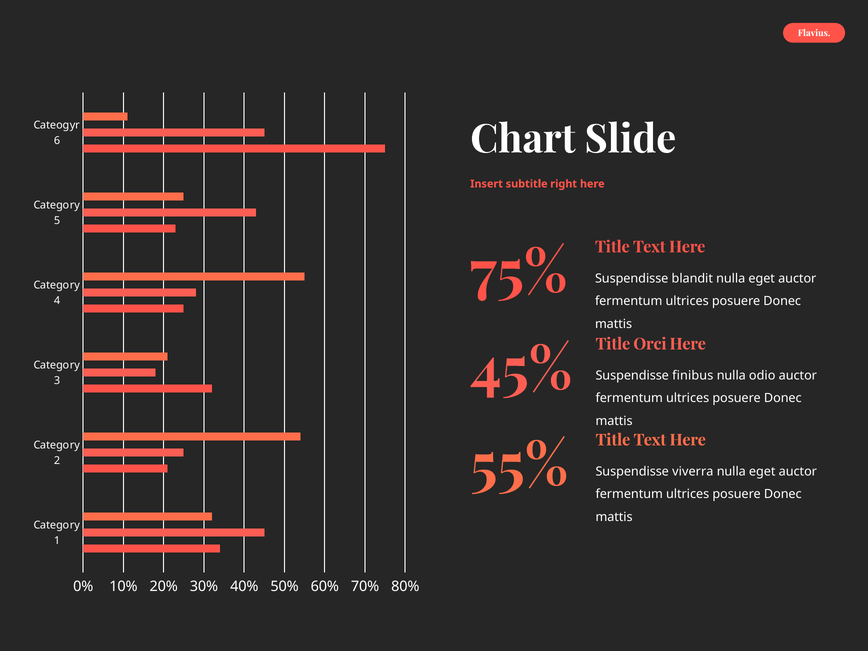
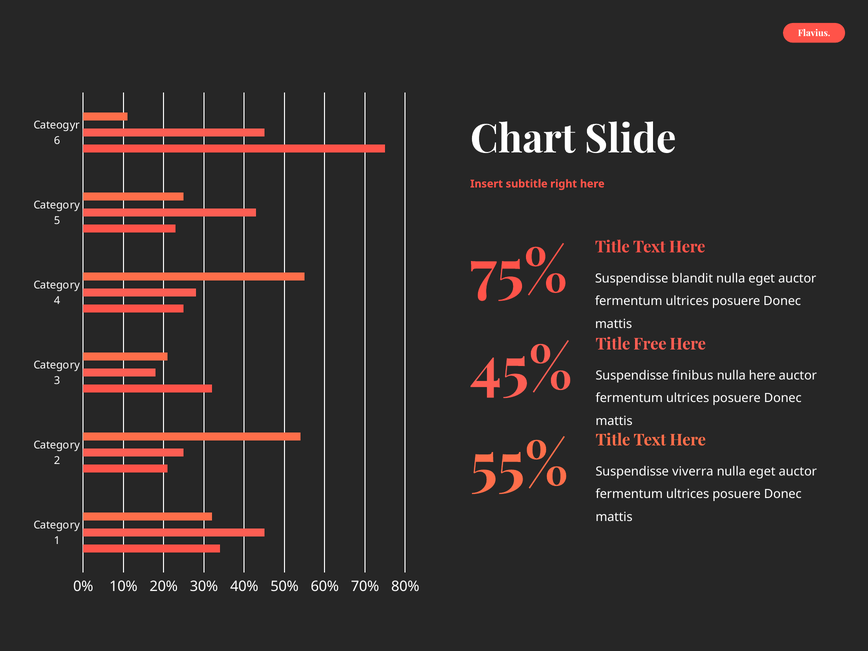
Orci: Orci -> Free
nulla odio: odio -> here
